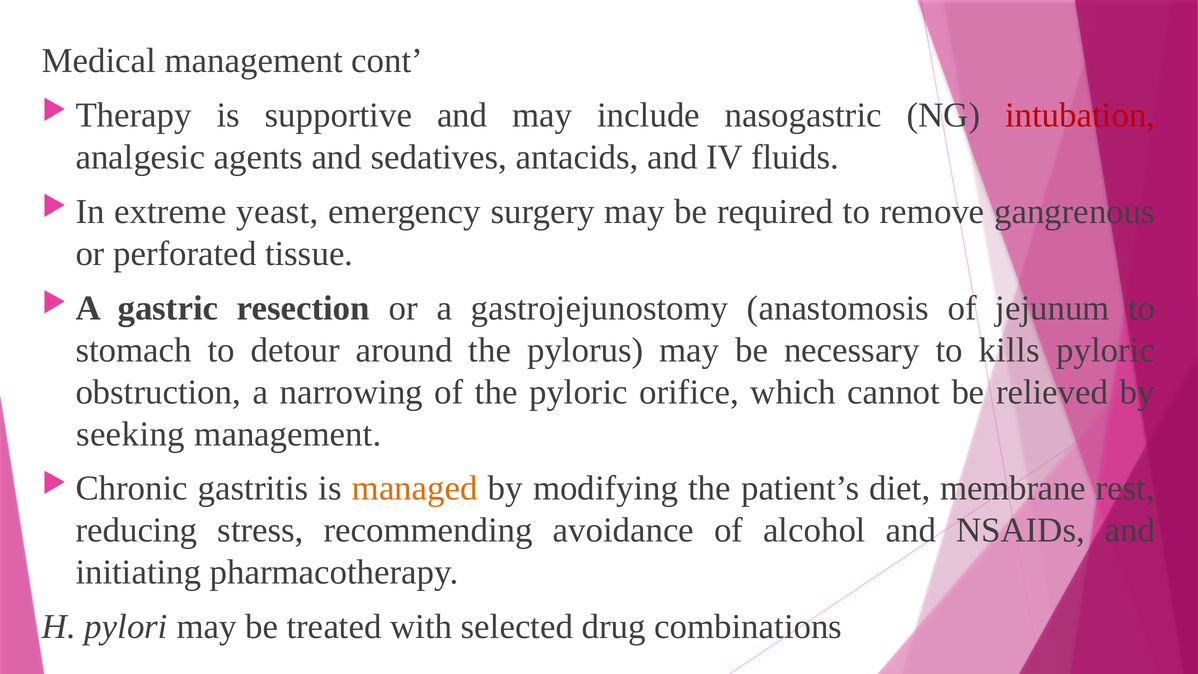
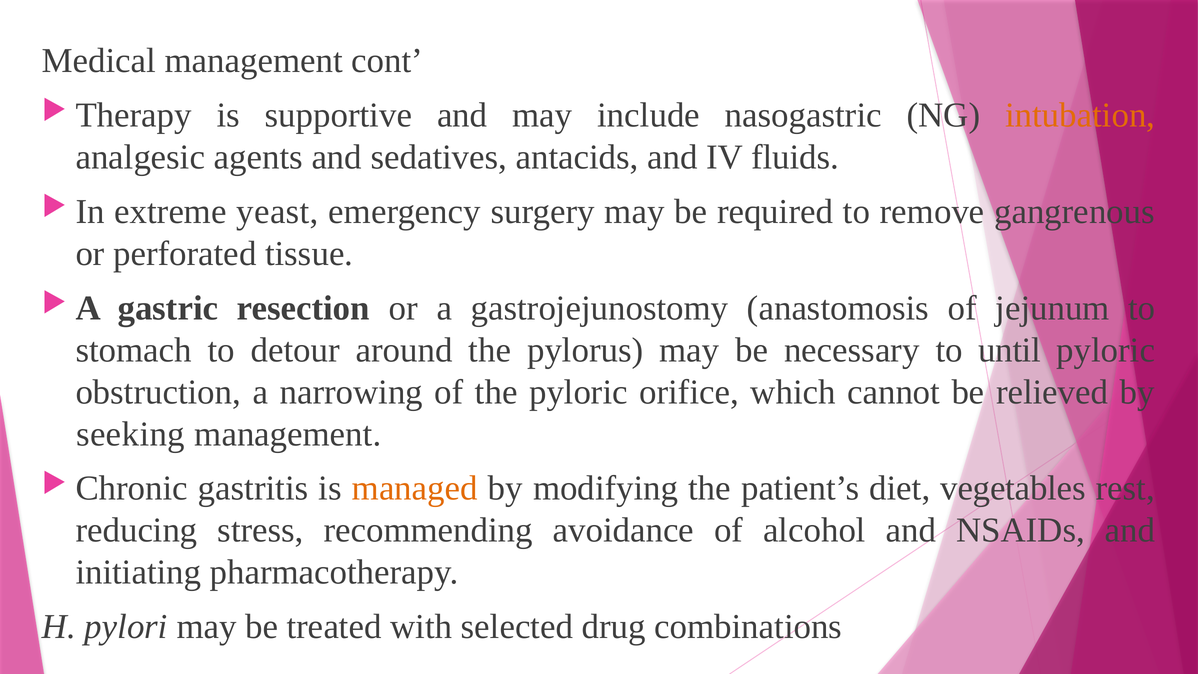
intubation colour: red -> orange
kills: kills -> until
membrane: membrane -> vegetables
